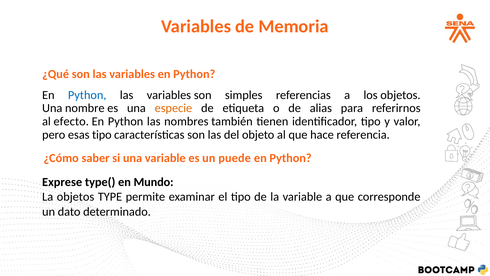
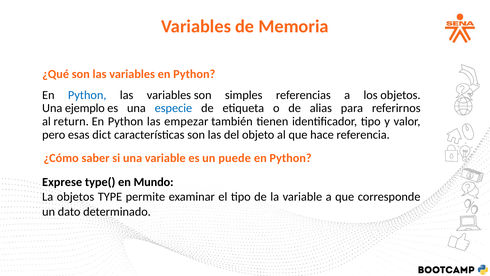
nombre: nombre -> ejemplo
especie colour: orange -> blue
efecto: efecto -> return
nombres: nombres -> empezar
esas tipo: tipo -> dict
